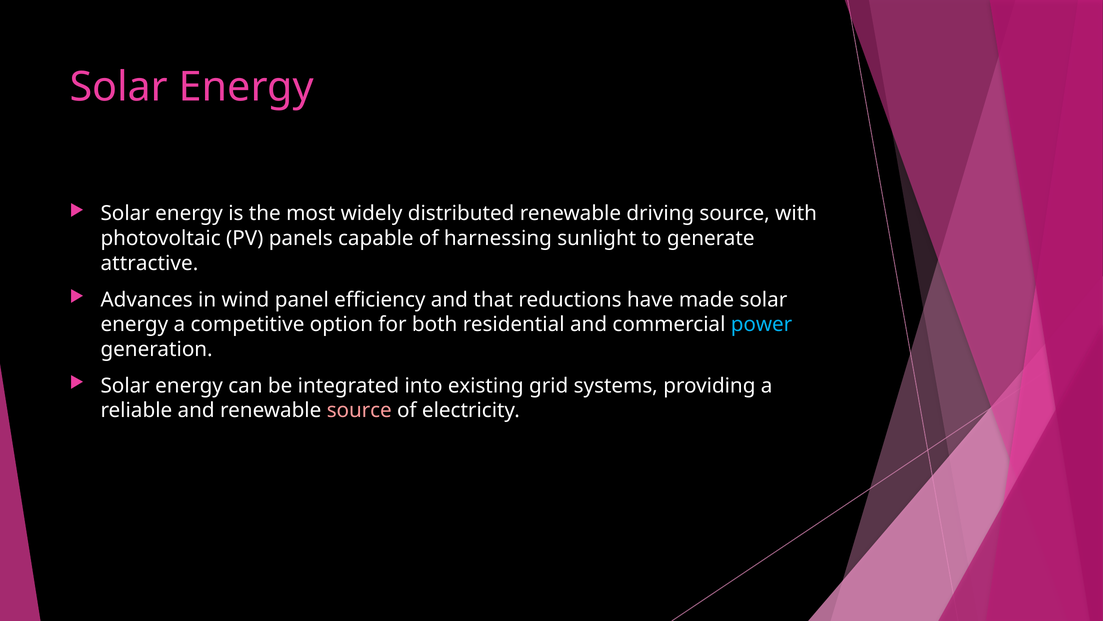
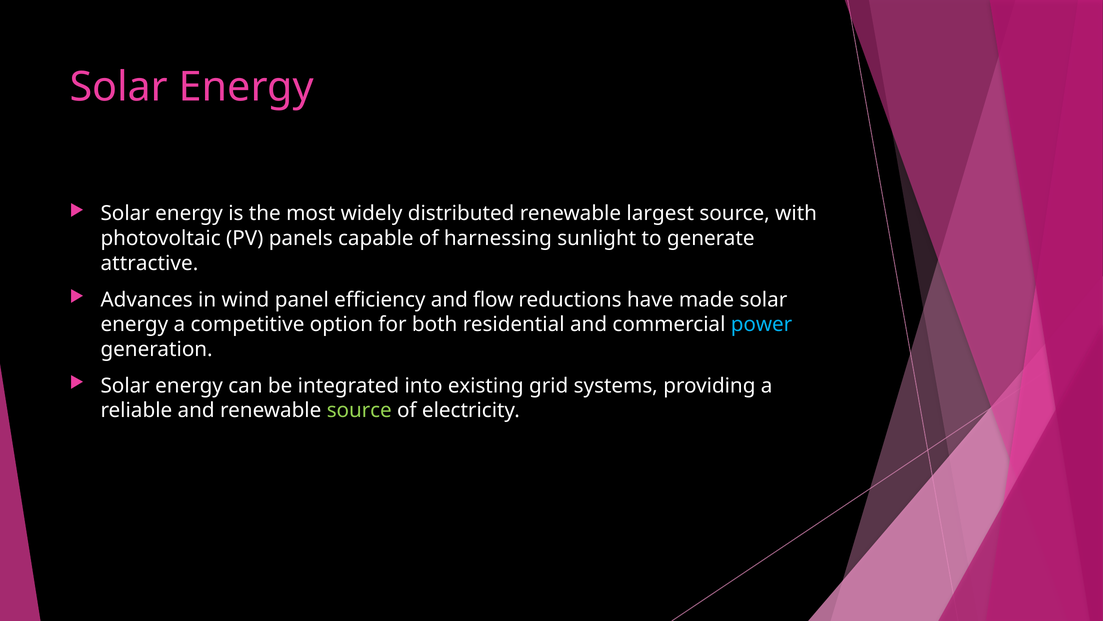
driving: driving -> largest
that: that -> flow
source at (359, 410) colour: pink -> light green
